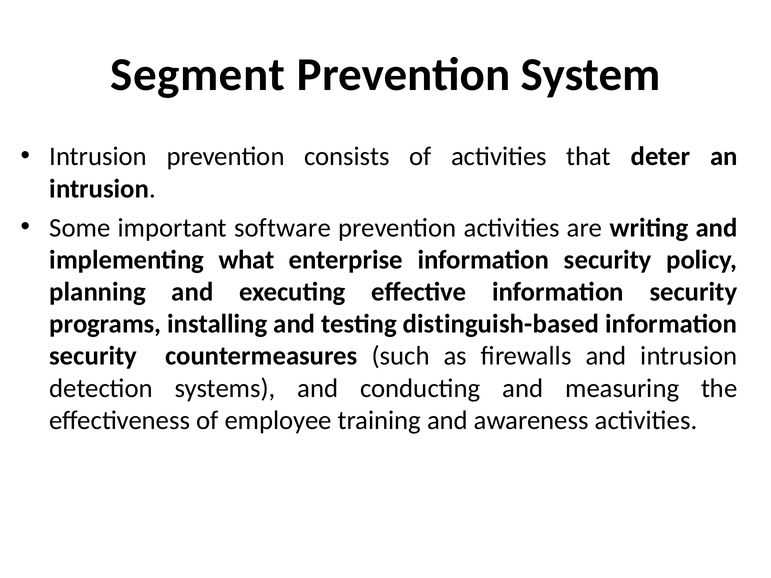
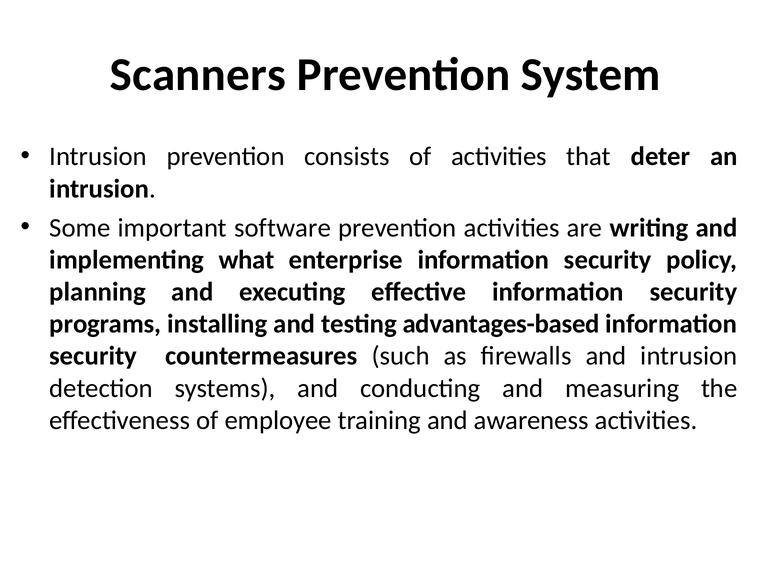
Segment: Segment -> Scanners
distinguish-based: distinguish-based -> advantages-based
